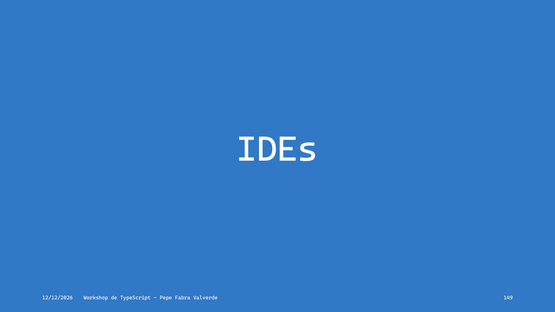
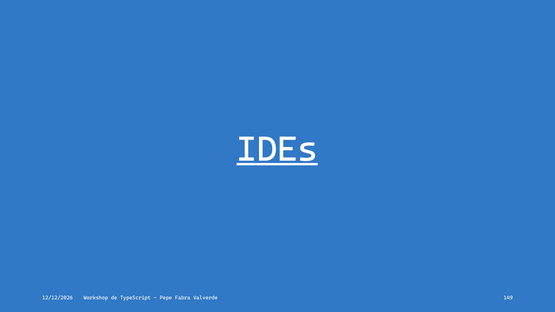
IDEs underline: none -> present
